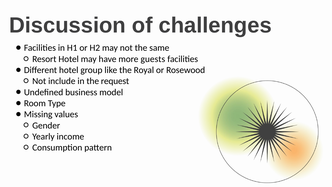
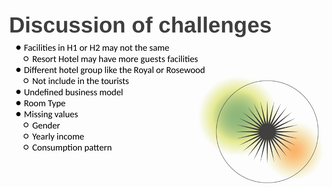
request: request -> tourists
